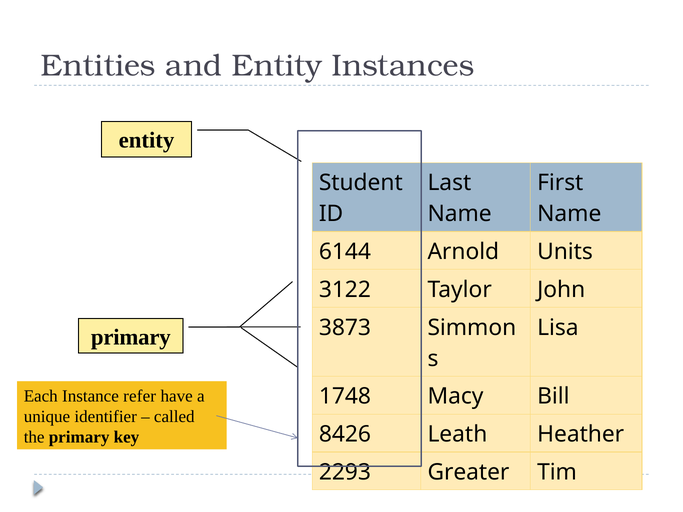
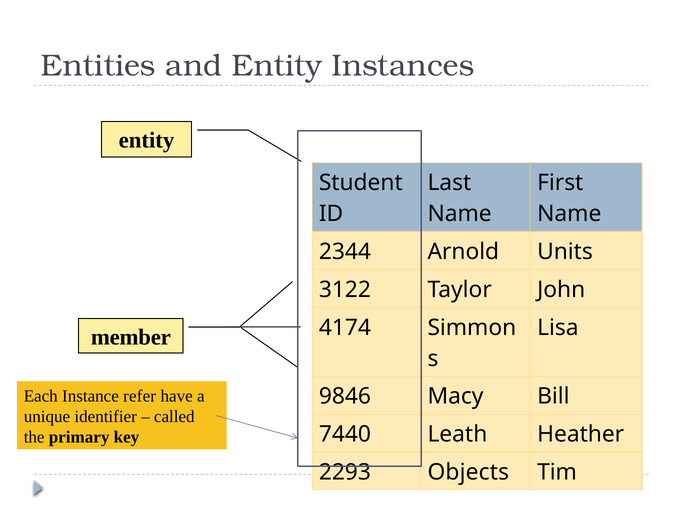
6144: 6144 -> 2344
3873: 3873 -> 4174
primary at (131, 337): primary -> member
1748: 1748 -> 9846
8426: 8426 -> 7440
Greater: Greater -> Objects
